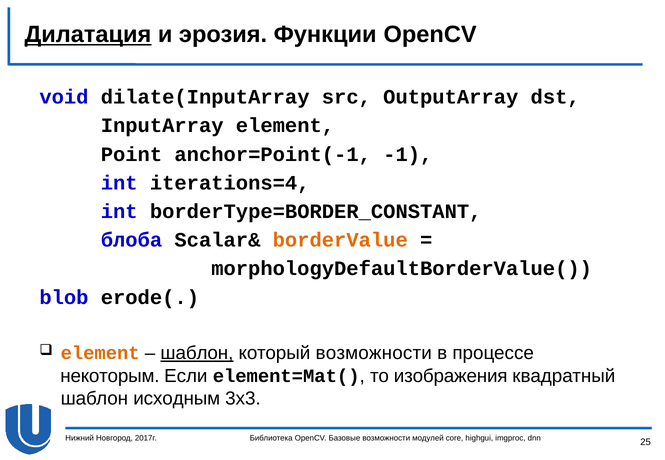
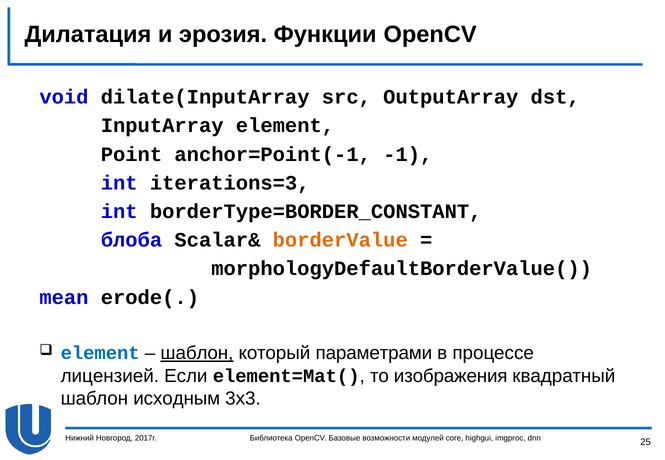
Дилатация underline: present -> none
iterations=4: iterations=4 -> iterations=3
blob: blob -> mean
element at (100, 354) colour: orange -> blue
который возможности: возможности -> параметрами
некоторым: некоторым -> лицензией
